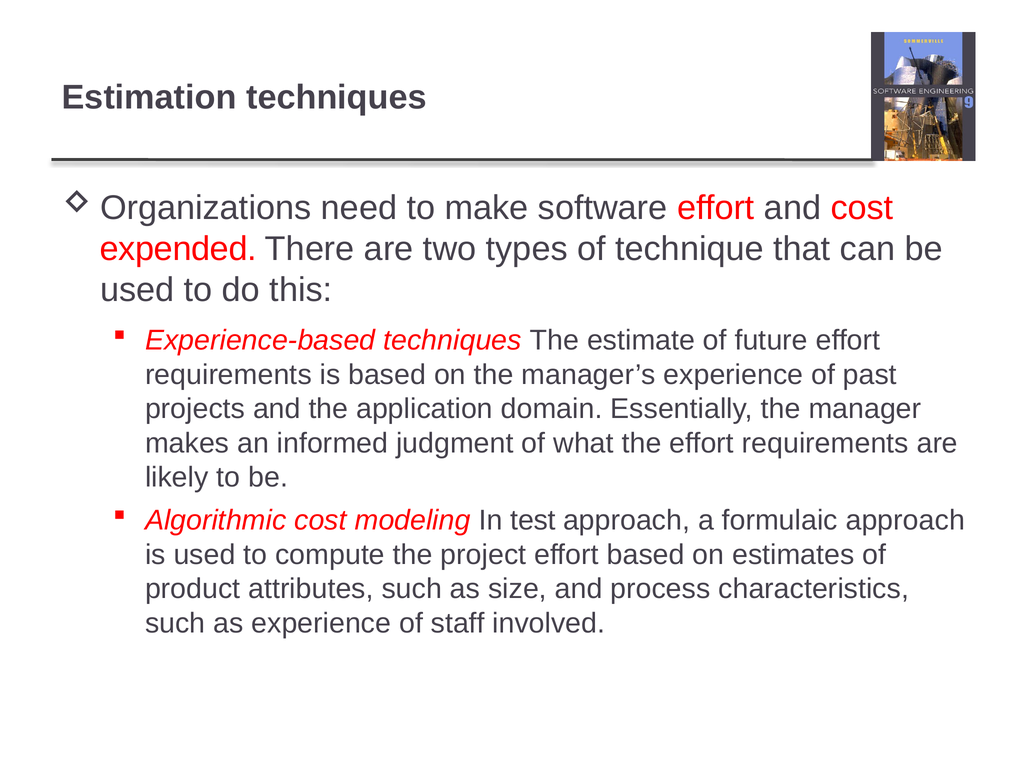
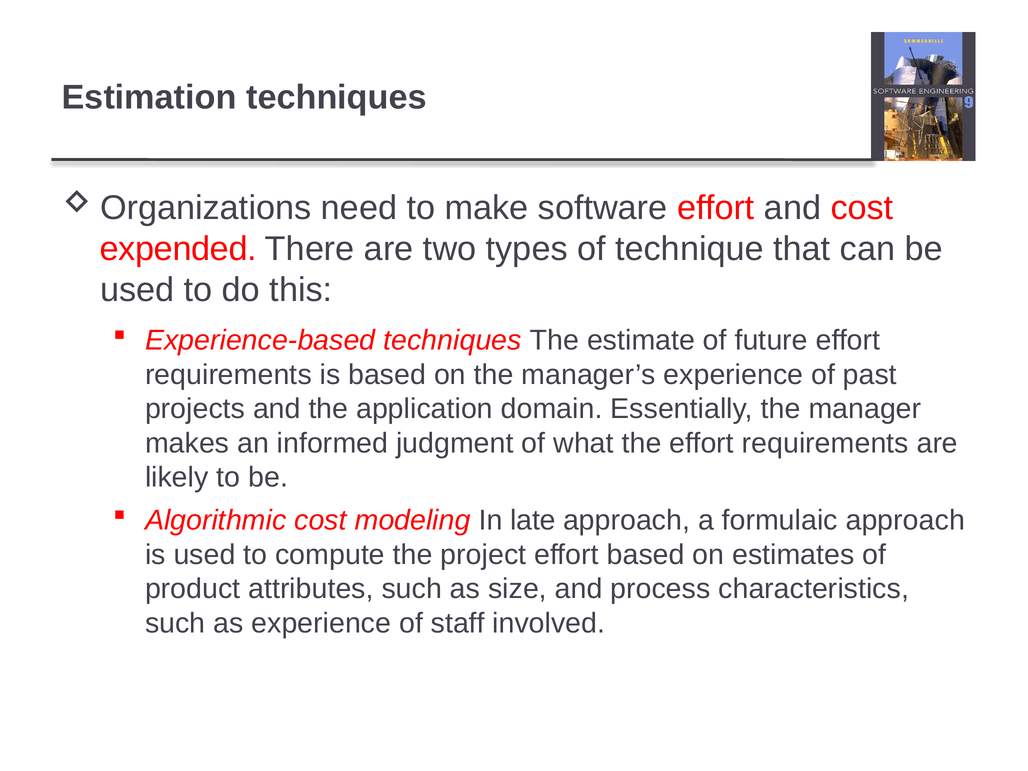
test: test -> late
